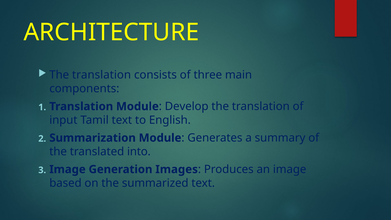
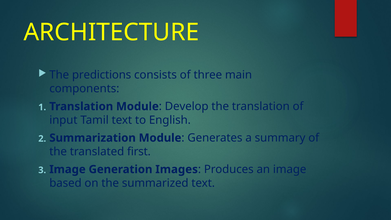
translation at (102, 75): translation -> predictions
into: into -> first
